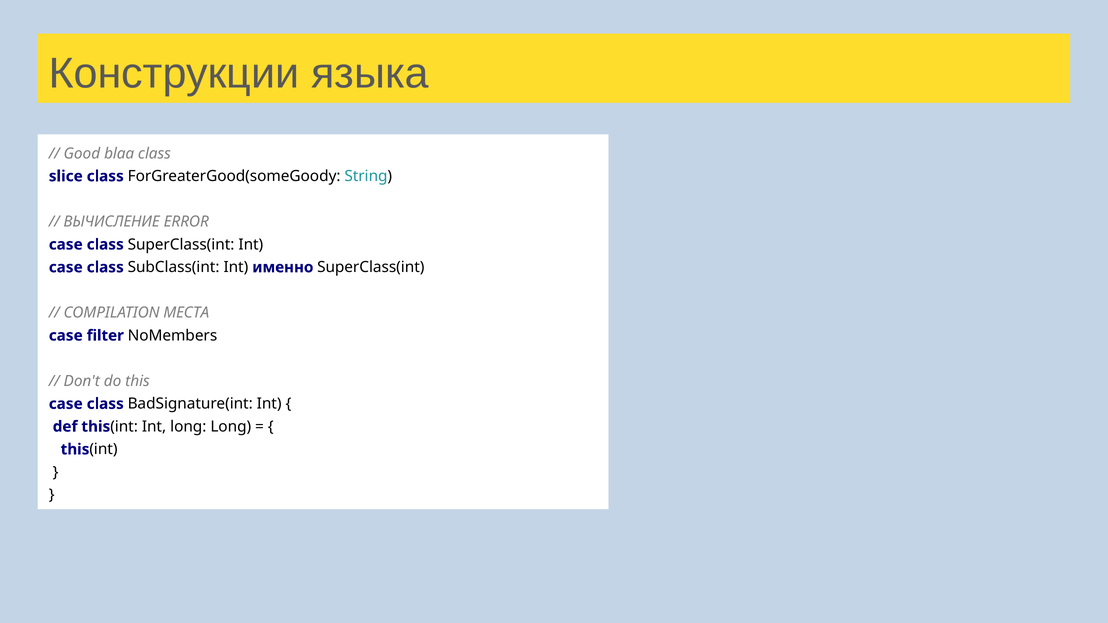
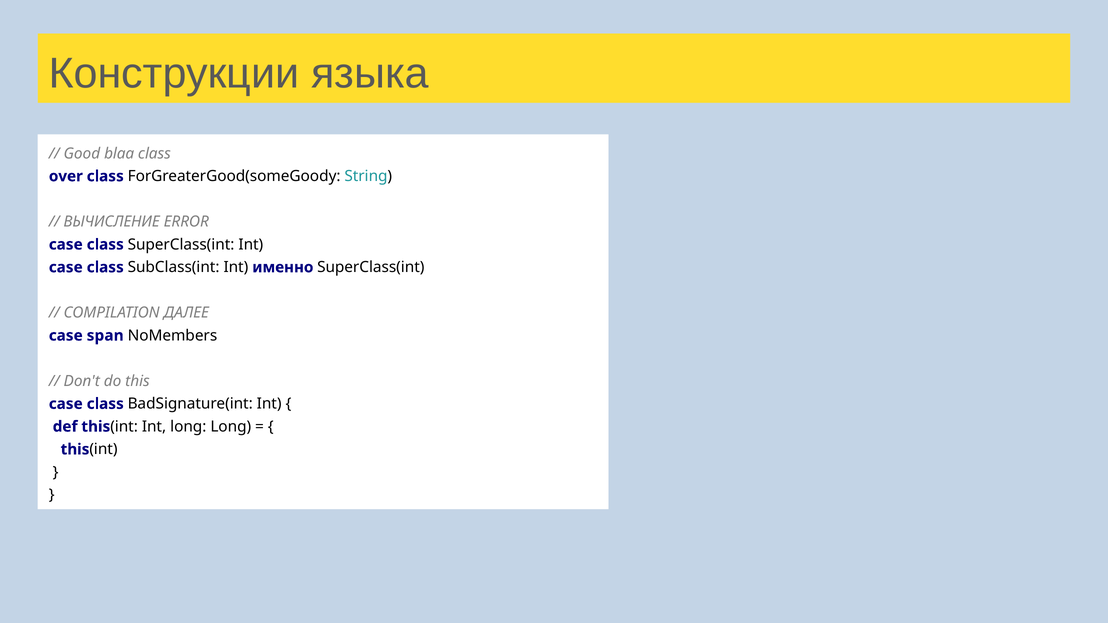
slice: slice -> over
МЕСТА: МЕСТА -> ДАЛЕЕ
filter: filter -> span
